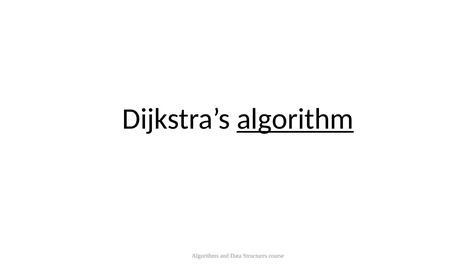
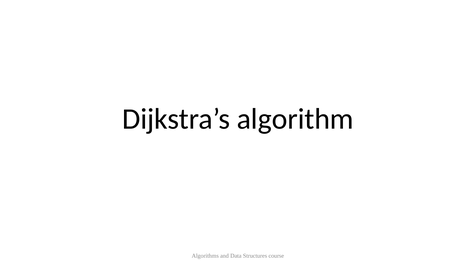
algorithm underline: present -> none
